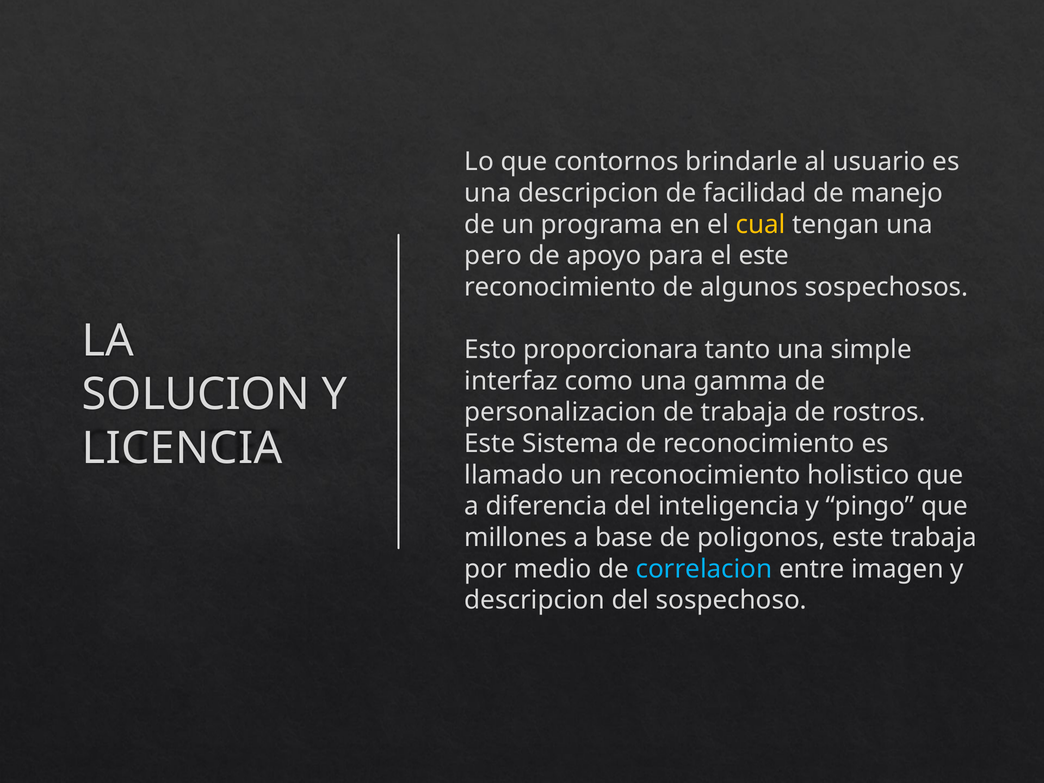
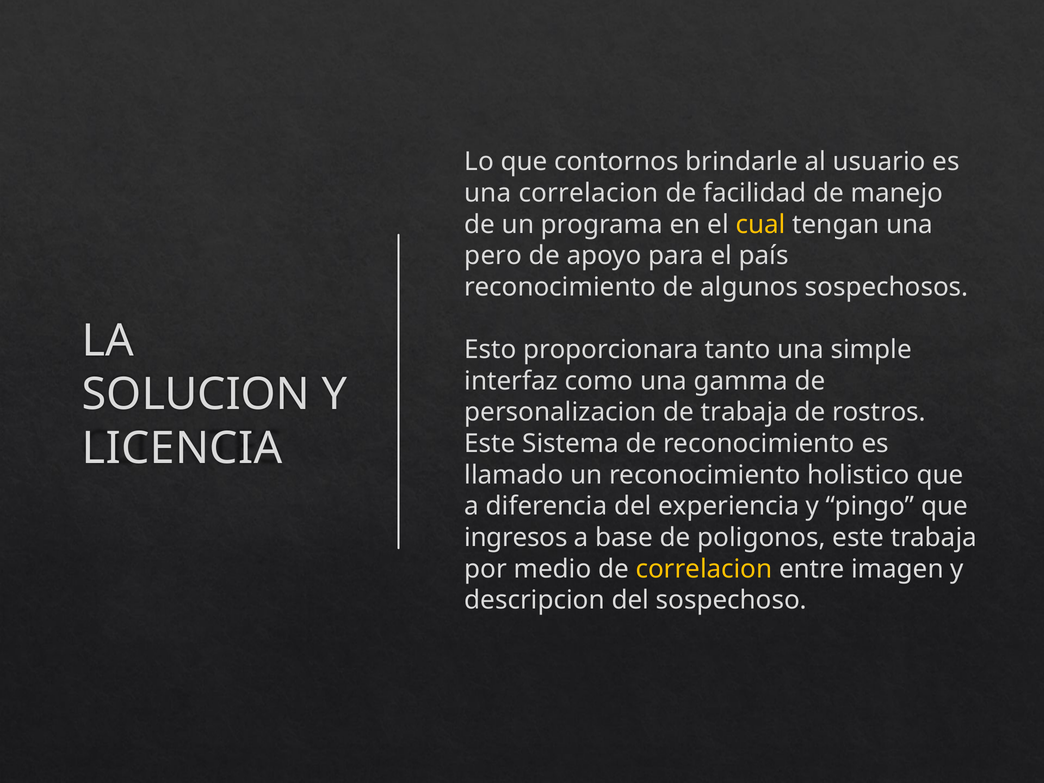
una descripcion: descripcion -> correlacion
el este: este -> país
inteligencia: inteligencia -> experiencia
millones: millones -> ingresos
correlacion at (704, 569) colour: light blue -> yellow
